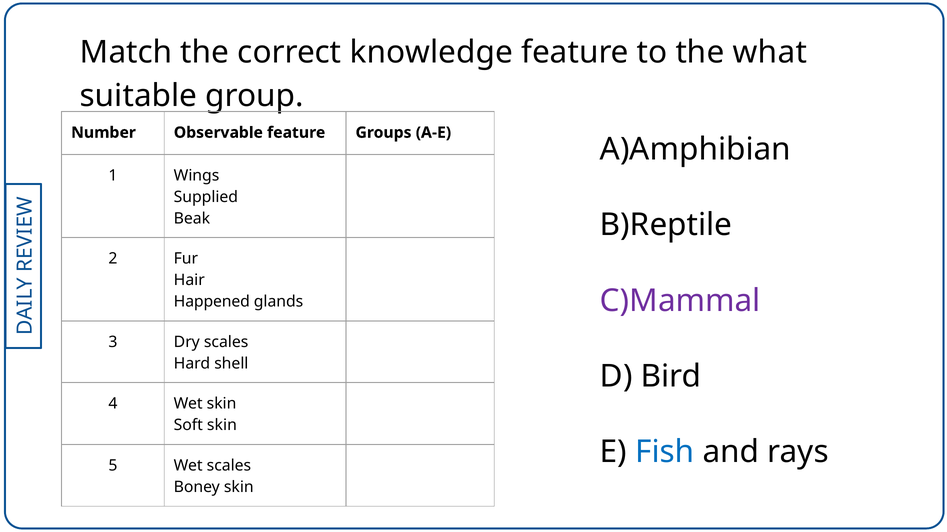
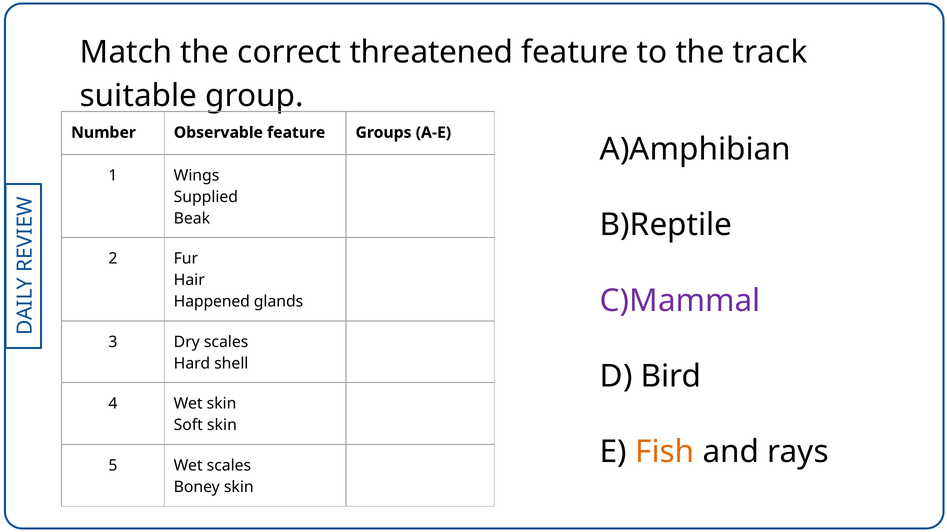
knowledge: knowledge -> threatened
what: what -> track
Fish colour: blue -> orange
